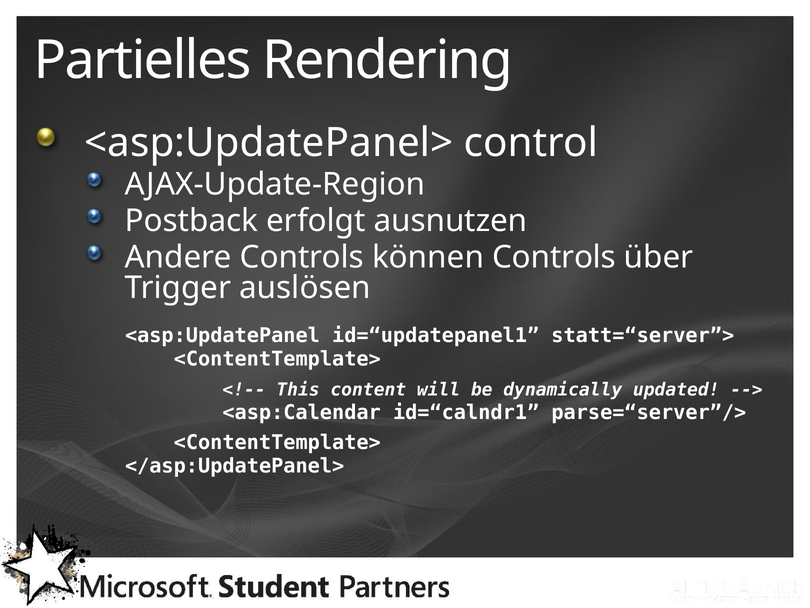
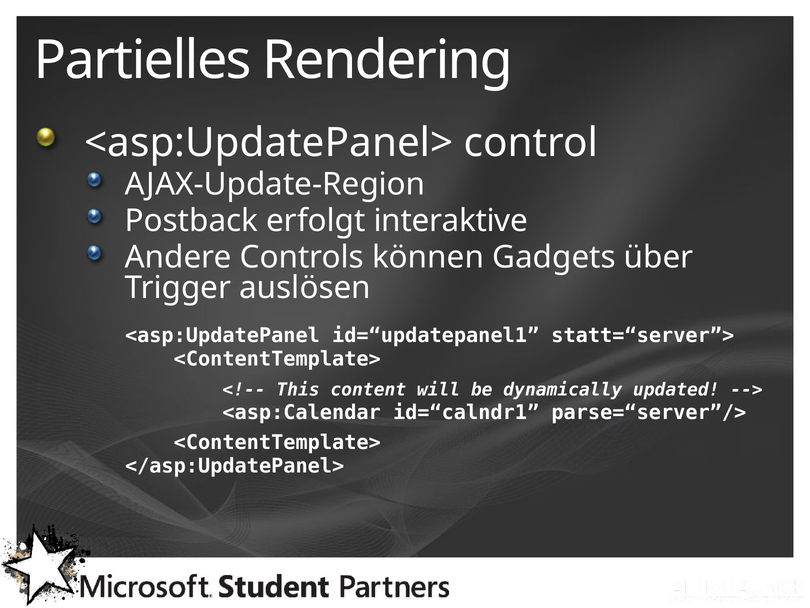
ausnutzen: ausnutzen -> interaktive
können Controls: Controls -> Gadgets
